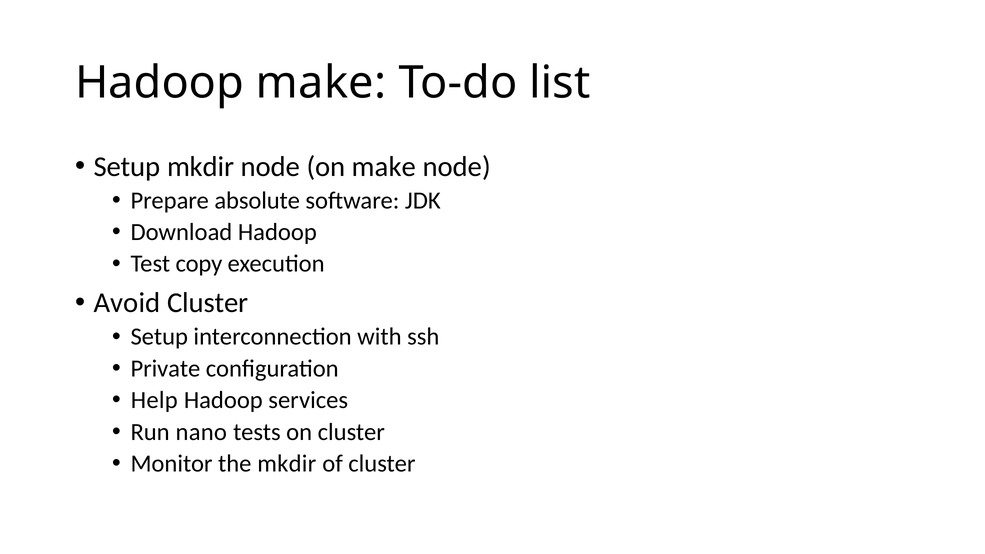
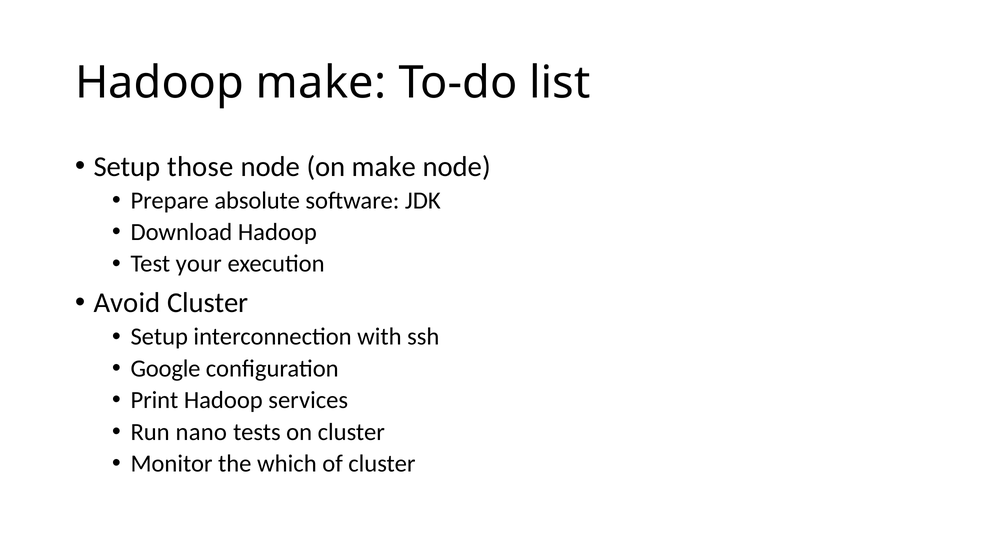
Setup mkdir: mkdir -> those
copy: copy -> your
Private: Private -> Google
Help: Help -> Print
the mkdir: mkdir -> which
